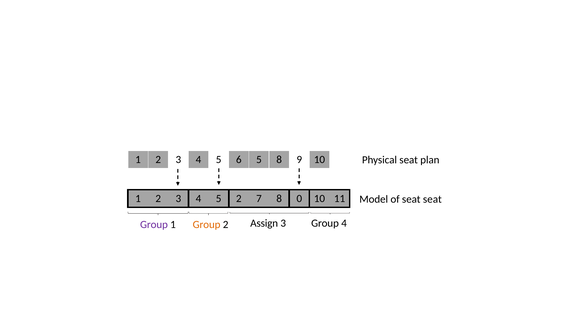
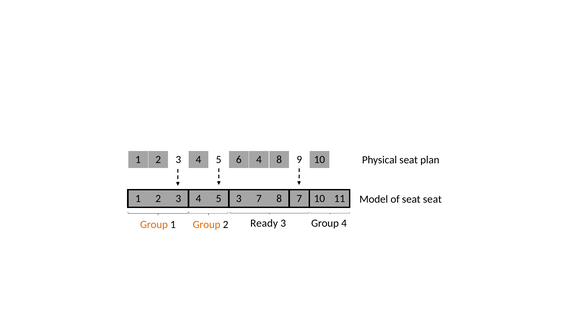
6 5: 5 -> 4
5 2: 2 -> 3
8 0: 0 -> 7
Group at (154, 224) colour: purple -> orange
Assign: Assign -> Ready
